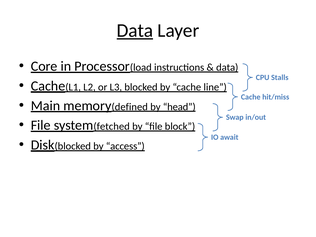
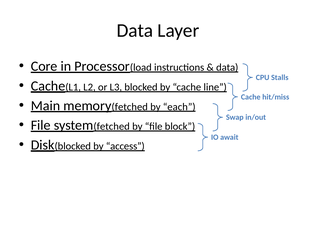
Data at (135, 31) underline: present -> none
defined at (130, 107): defined -> fetched
head: head -> each
